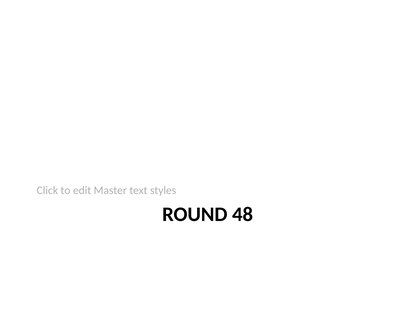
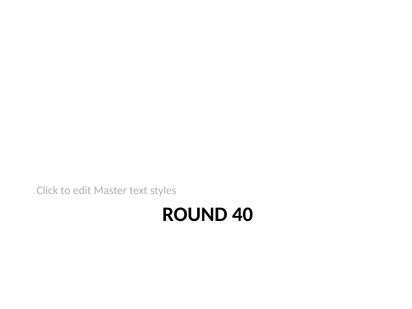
48: 48 -> 40
